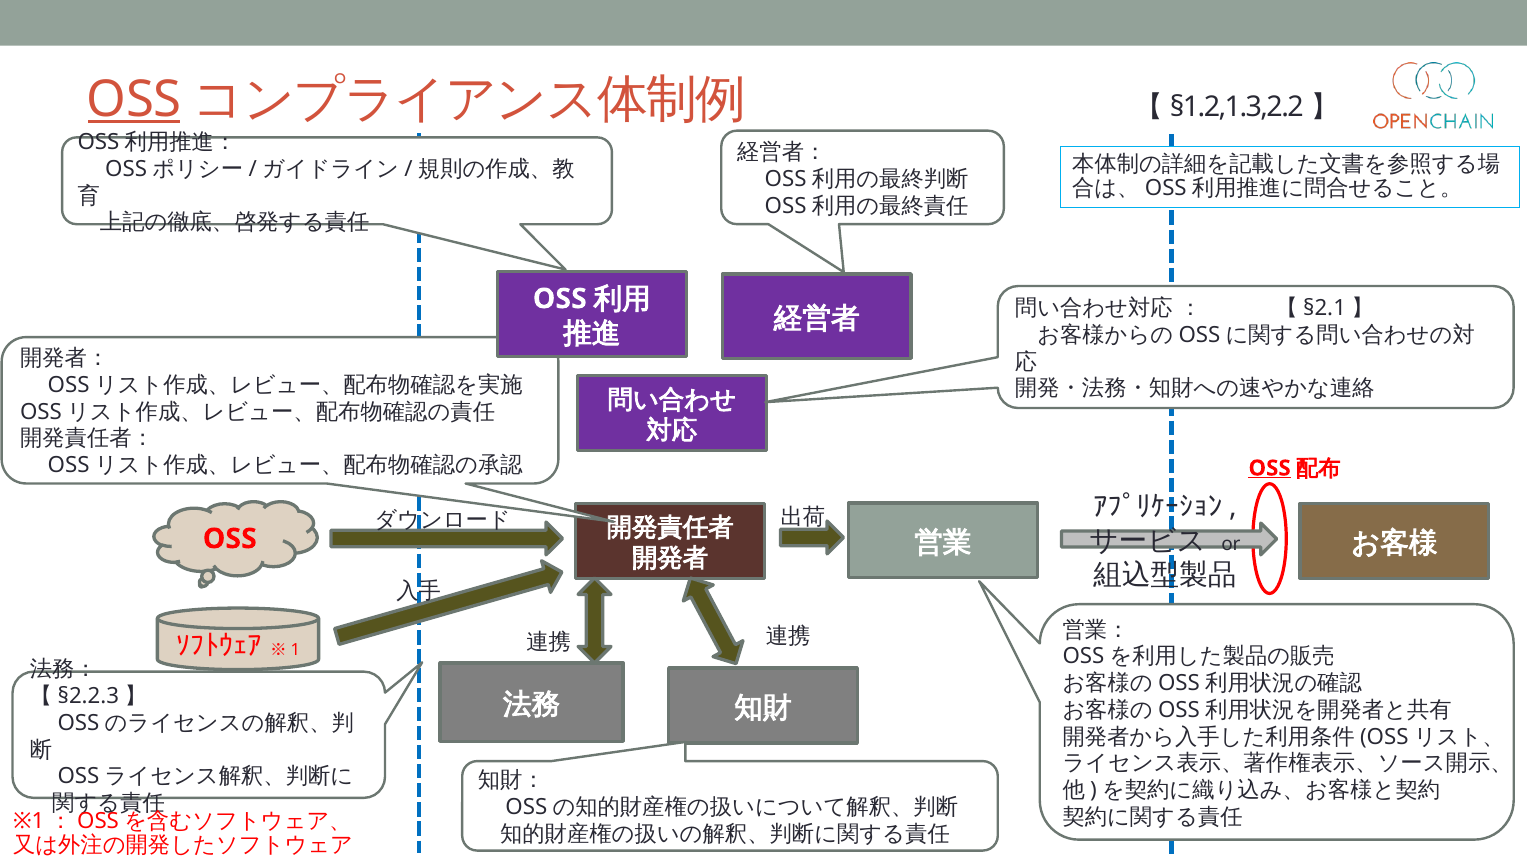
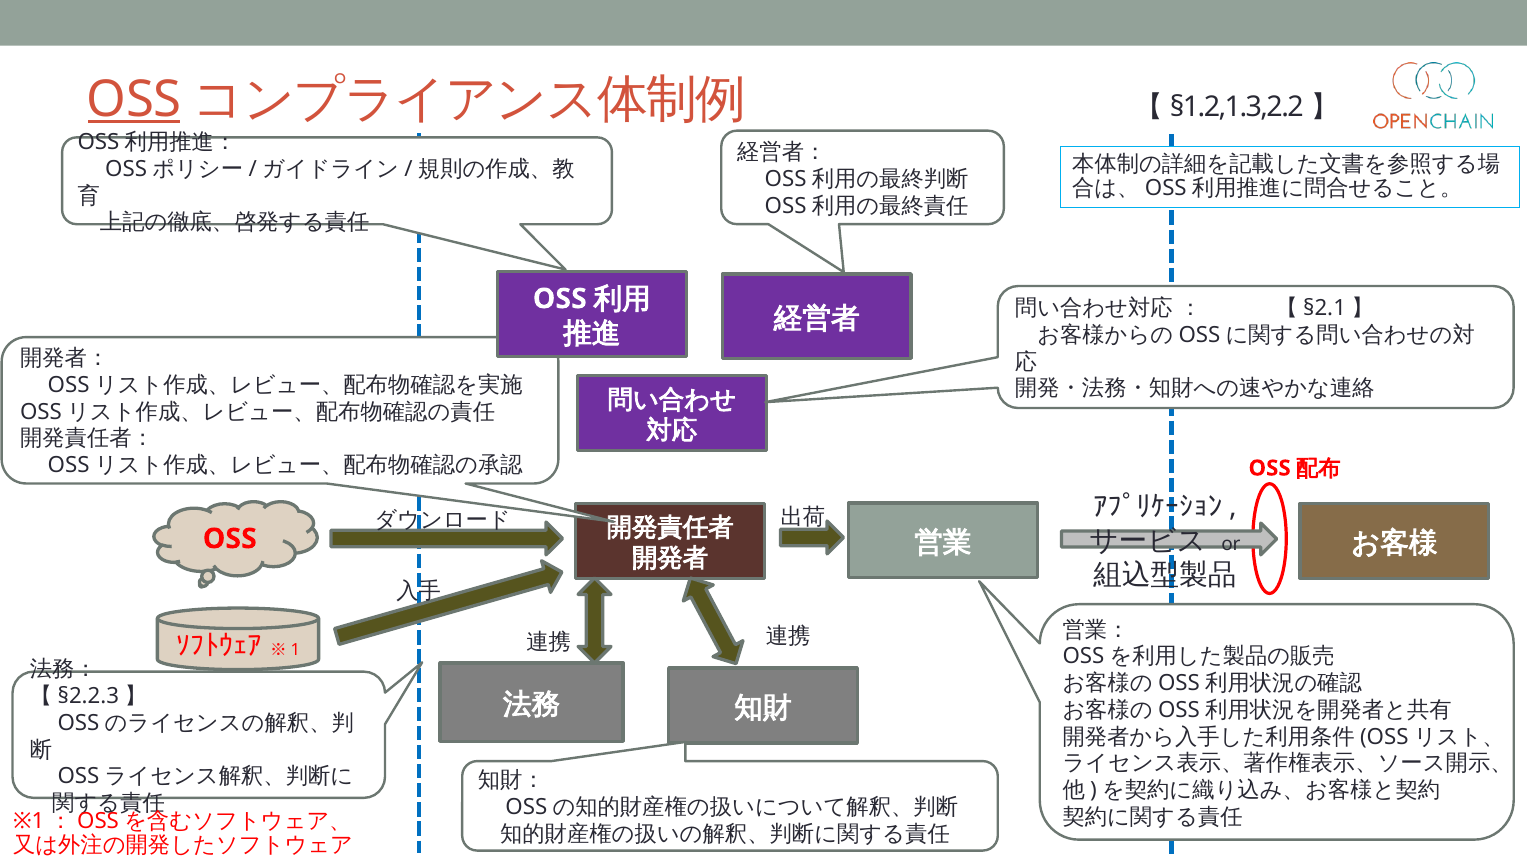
OSS at (1270, 468) underline: present -> none
